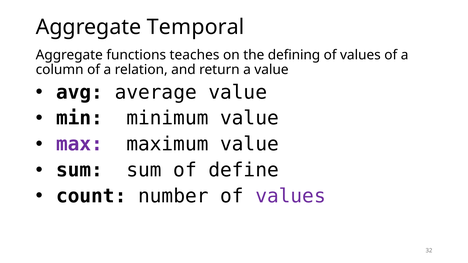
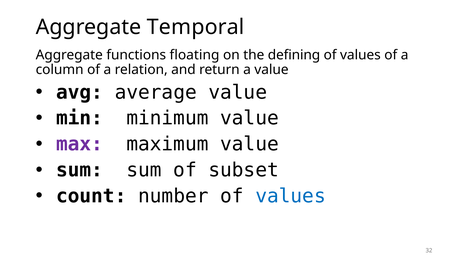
teaches: teaches -> floating
define: define -> subset
values at (291, 196) colour: purple -> blue
